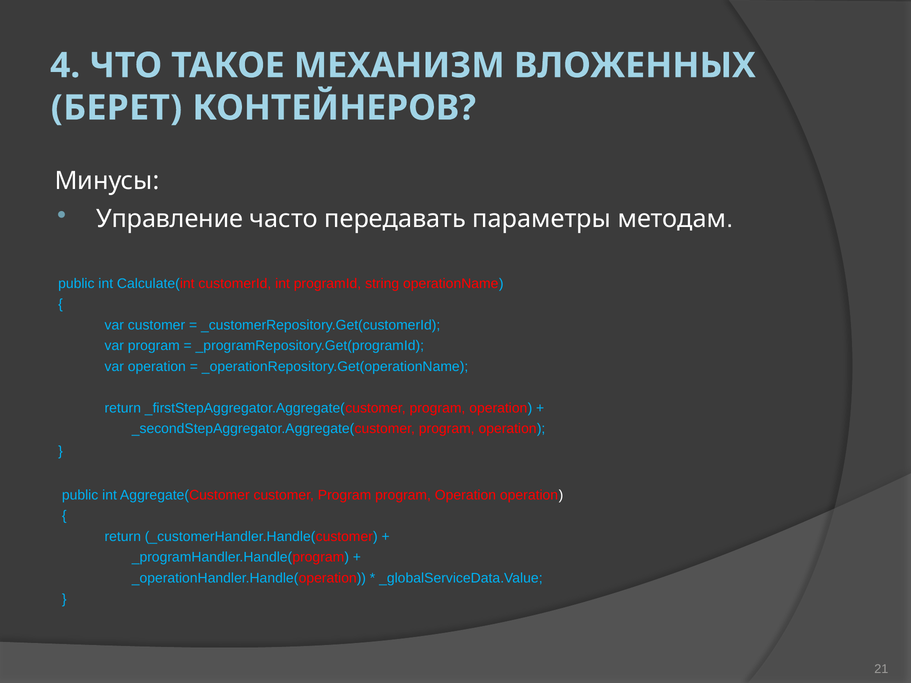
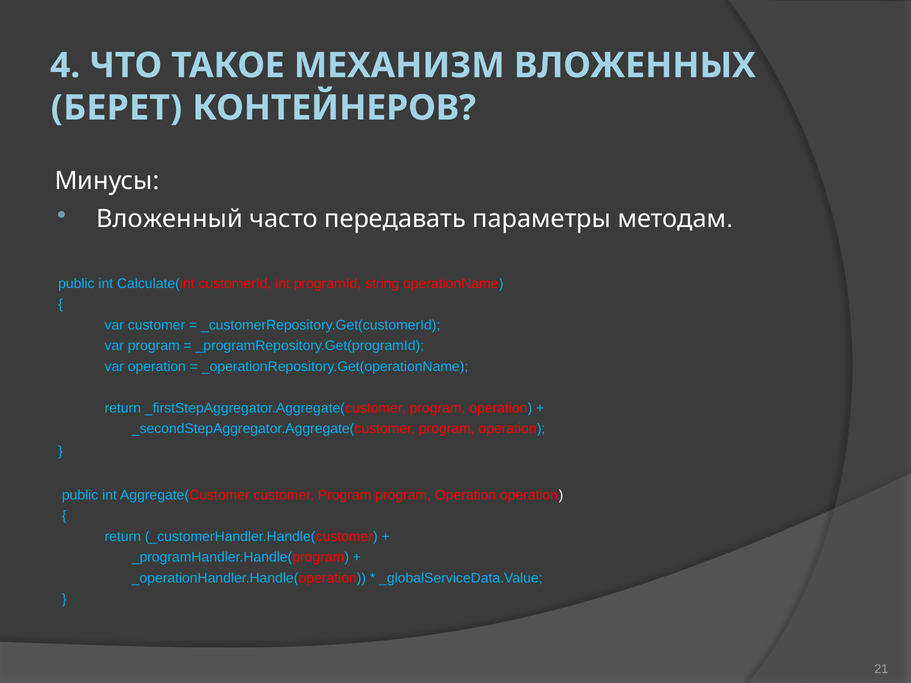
Управление: Управление -> Вложенный
